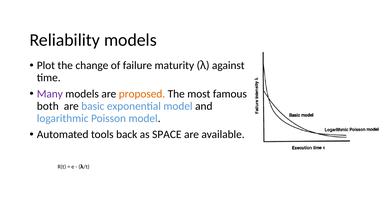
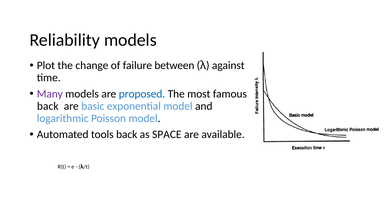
maturity: maturity -> between
proposed colour: orange -> blue
both at (48, 106): both -> back
